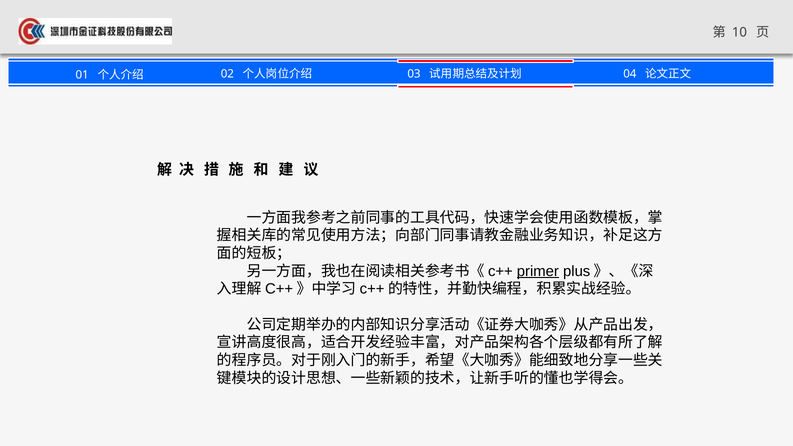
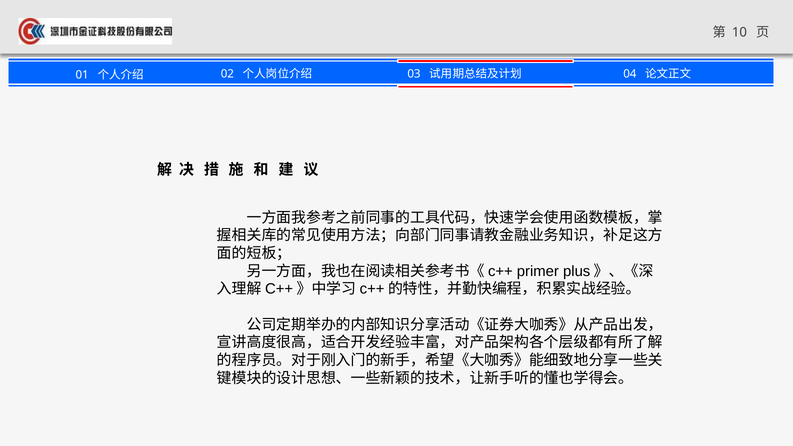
primer underline: present -> none
